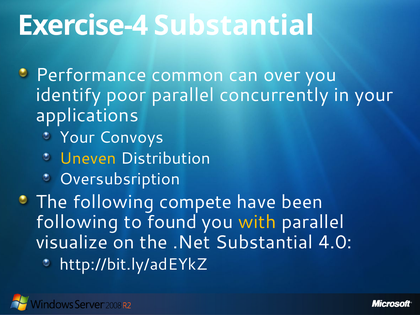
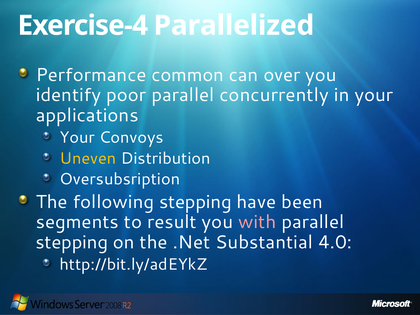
Exercise-4 Substantial: Substantial -> Parallelized
following compete: compete -> stepping
following at (77, 222): following -> segments
found: found -> result
with colour: yellow -> pink
visualize at (72, 242): visualize -> stepping
